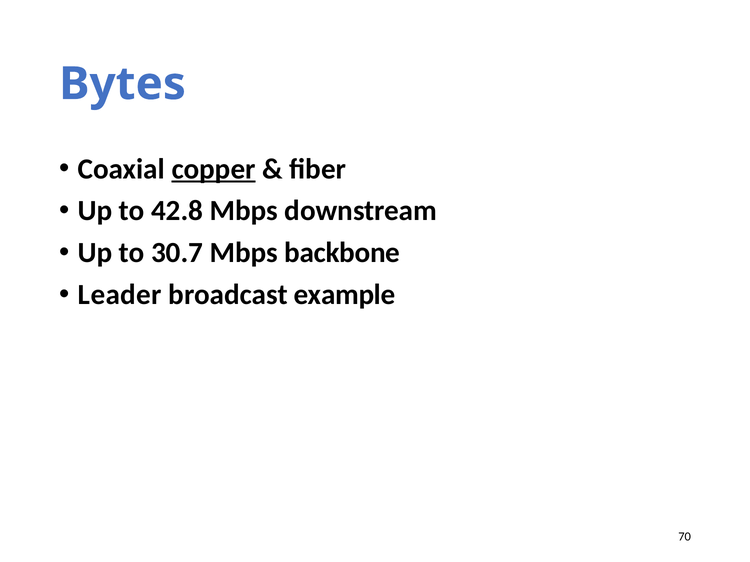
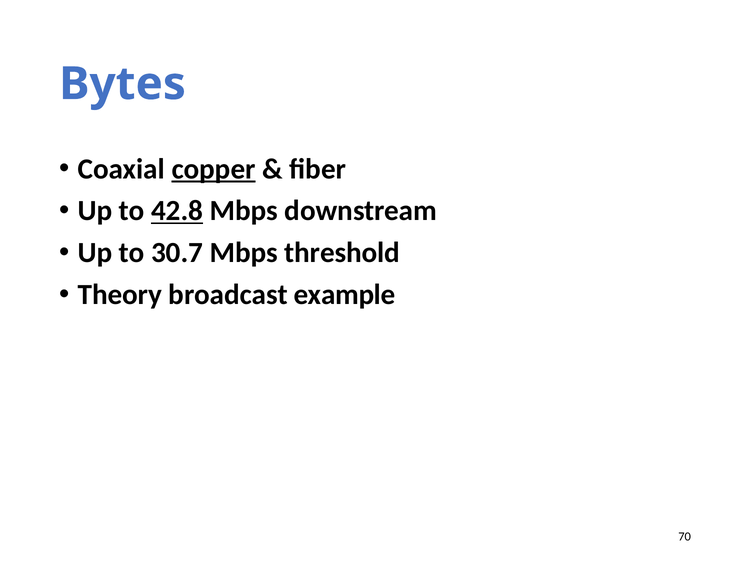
42.8 underline: none -> present
backbone: backbone -> threshold
Leader: Leader -> Theory
